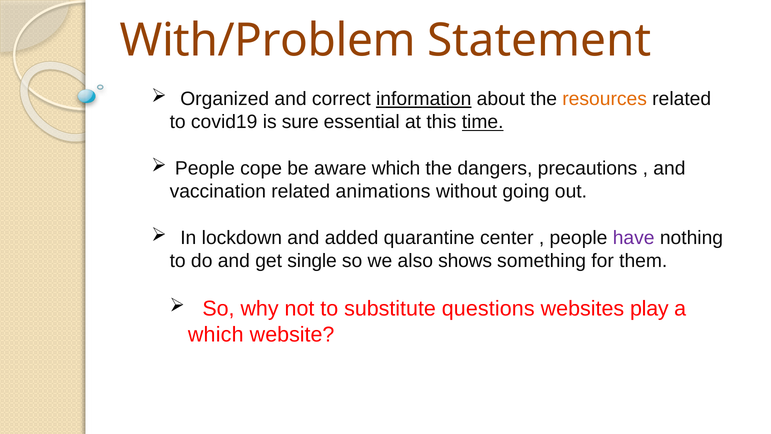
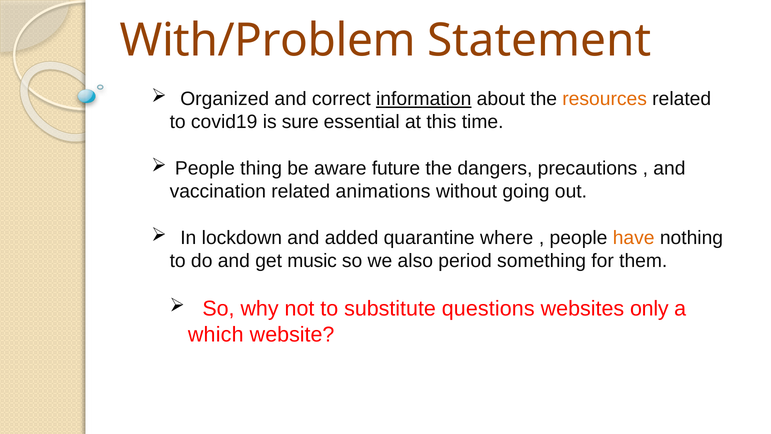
time underline: present -> none
cope: cope -> thing
aware which: which -> future
center: center -> where
have colour: purple -> orange
single: single -> music
shows: shows -> period
play: play -> only
